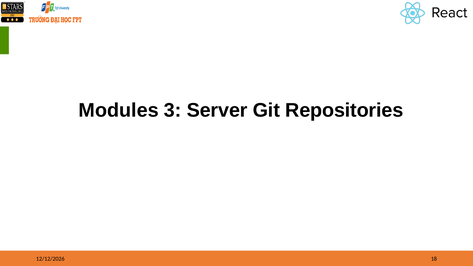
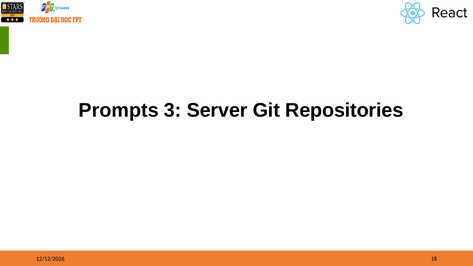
Modules: Modules -> Prompts
